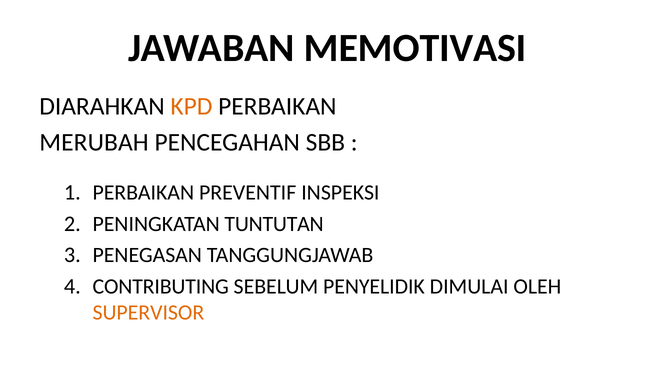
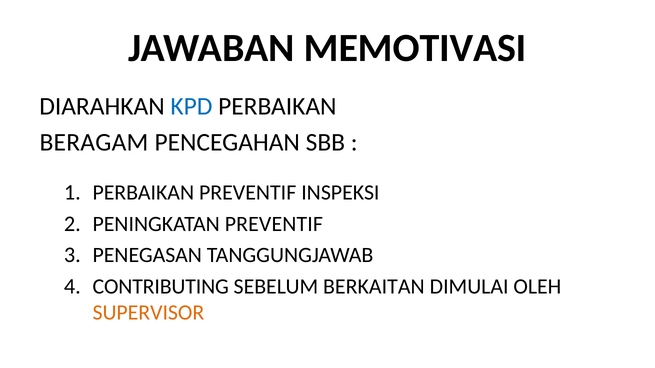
KPD colour: orange -> blue
MERUBAH: MERUBAH -> BERAGAM
PENINGKATAN TUNTUTAN: TUNTUTAN -> PREVENTIF
PENYELIDIK: PENYELIDIK -> BERKAITAN
